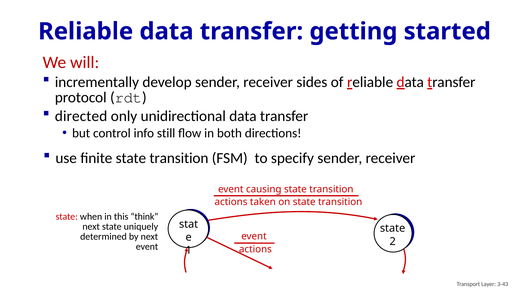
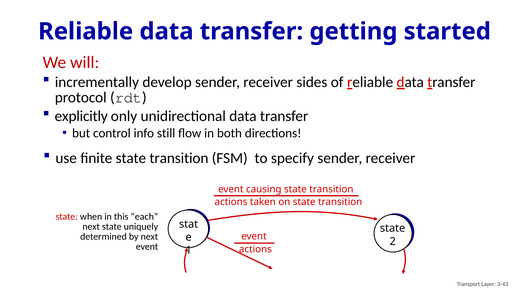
directed: directed -> explicitly
think: think -> each
